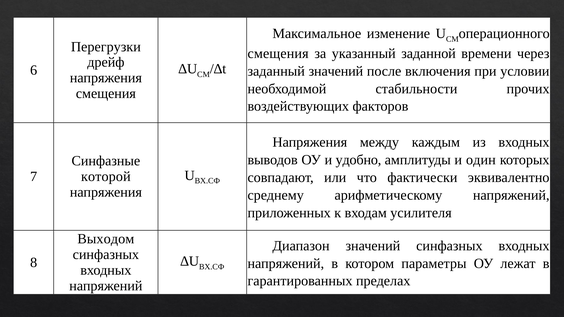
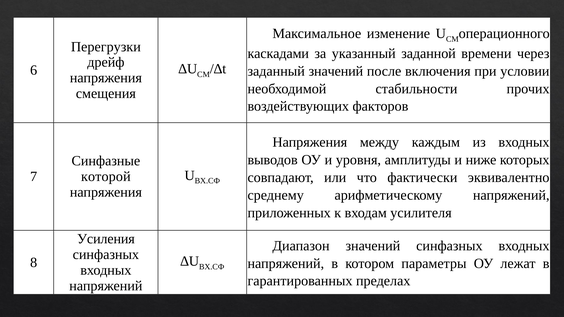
смещения at (278, 54): смещения -> каскадами
удобно: удобно -> уровня
один: один -> ниже
Выходом: Выходом -> Усиления
